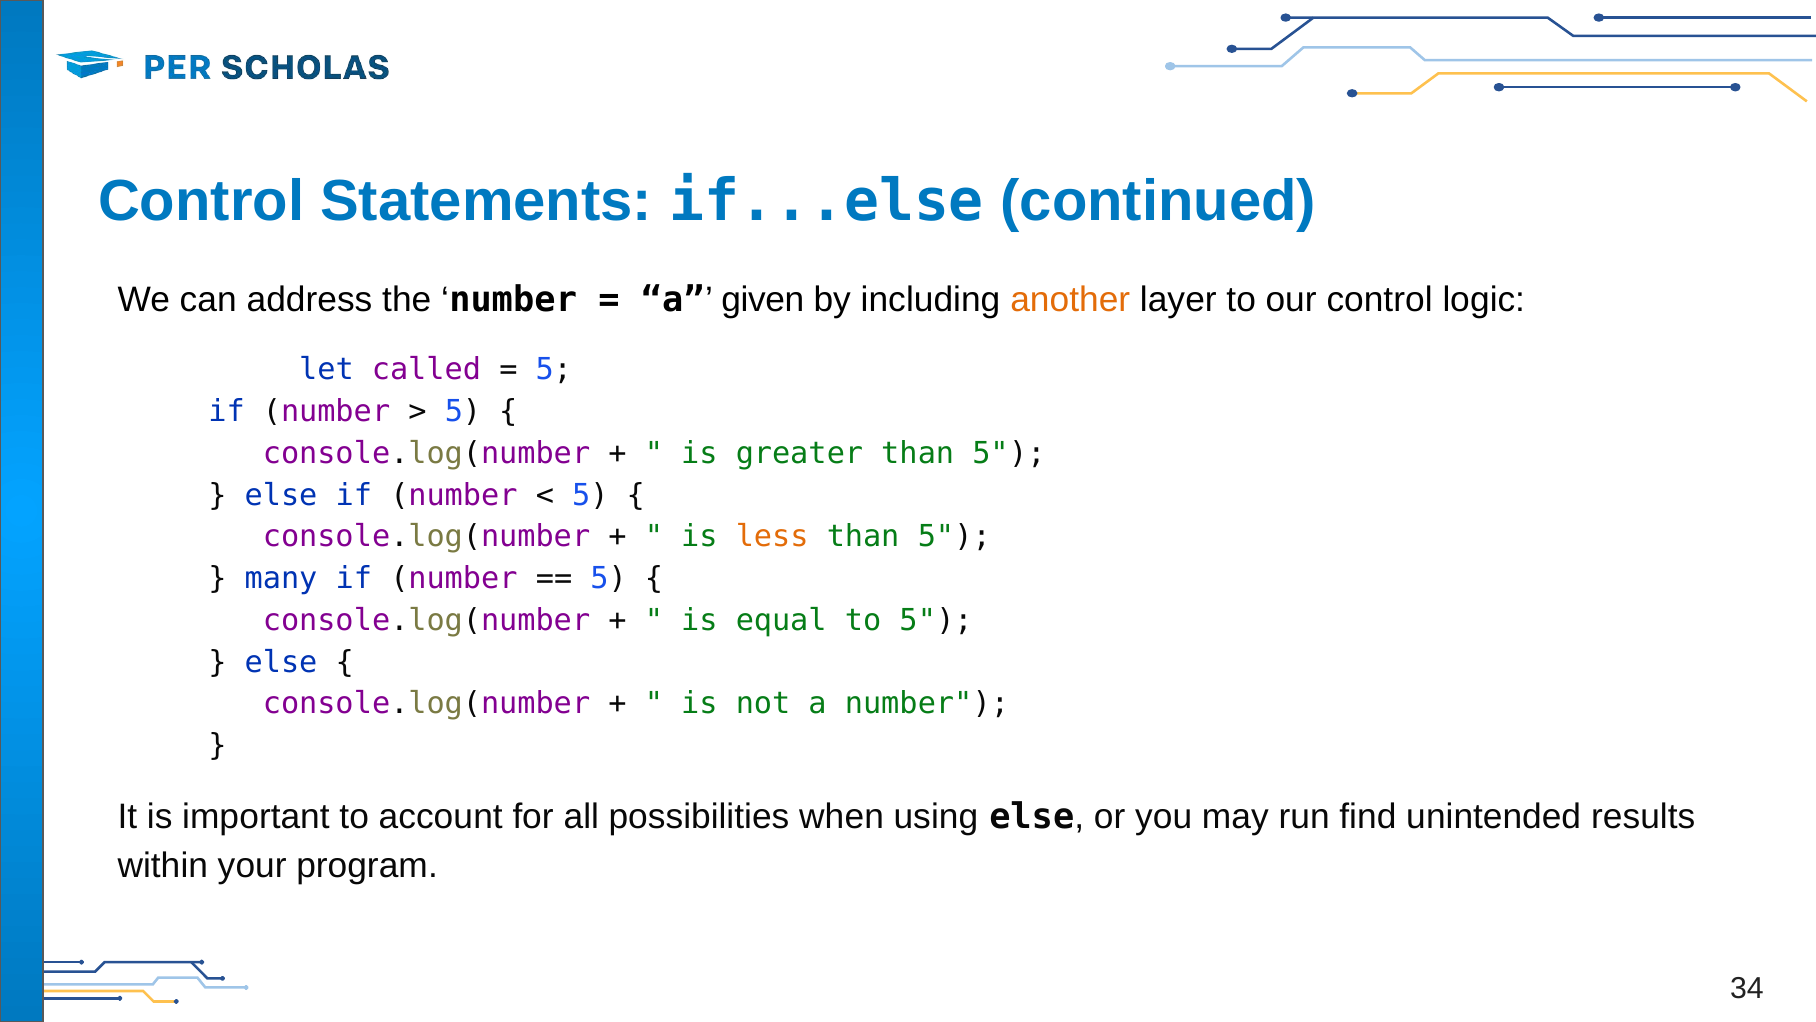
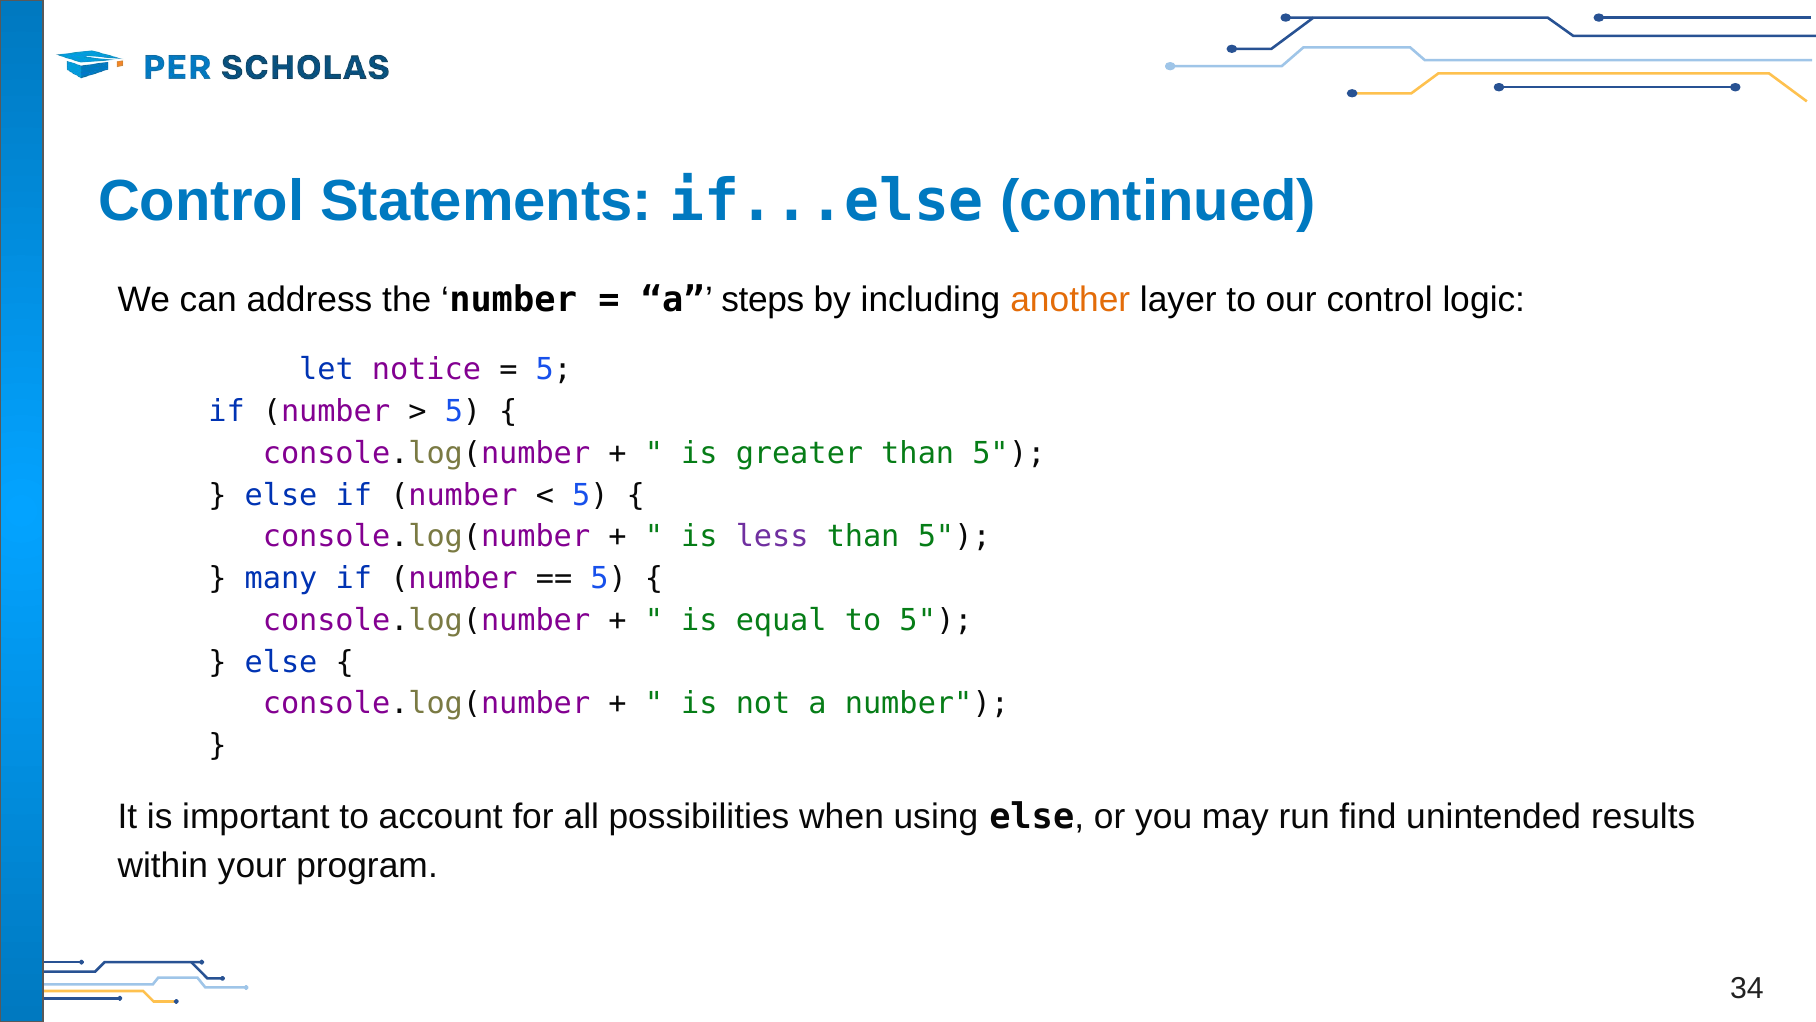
given: given -> steps
called: called -> notice
less colour: orange -> purple
